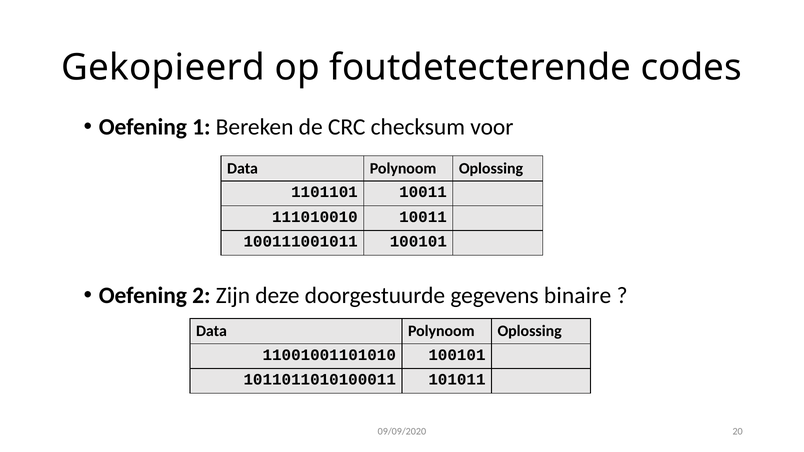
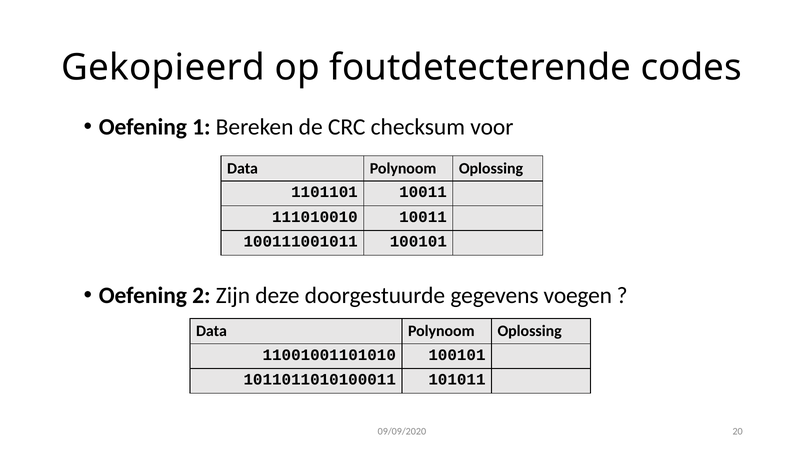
binaire: binaire -> voegen
